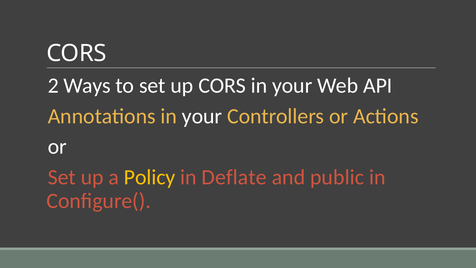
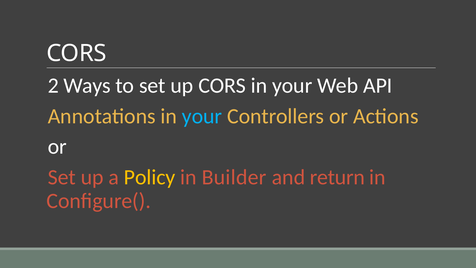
your at (202, 116) colour: white -> light blue
Deflate: Deflate -> Builder
public: public -> return
